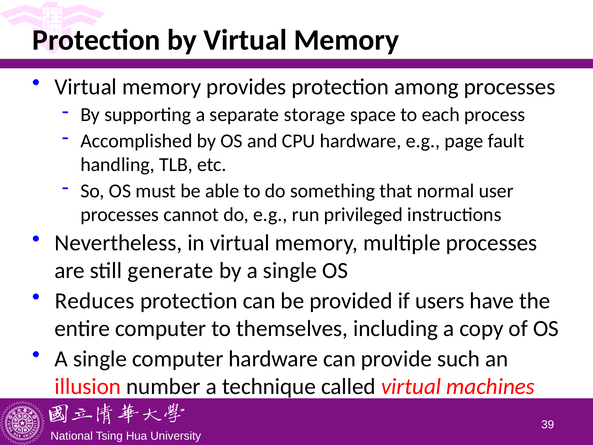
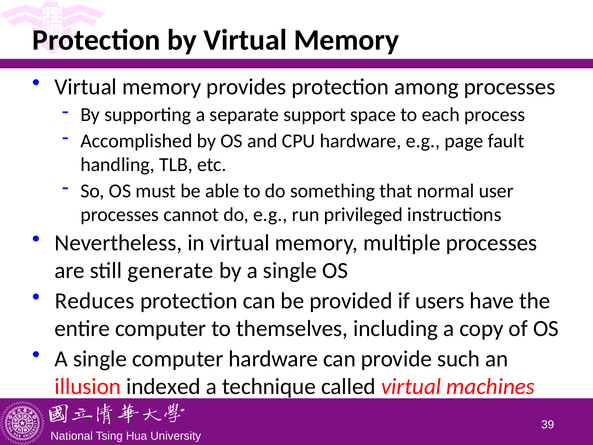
storage: storage -> support
number: number -> indexed
